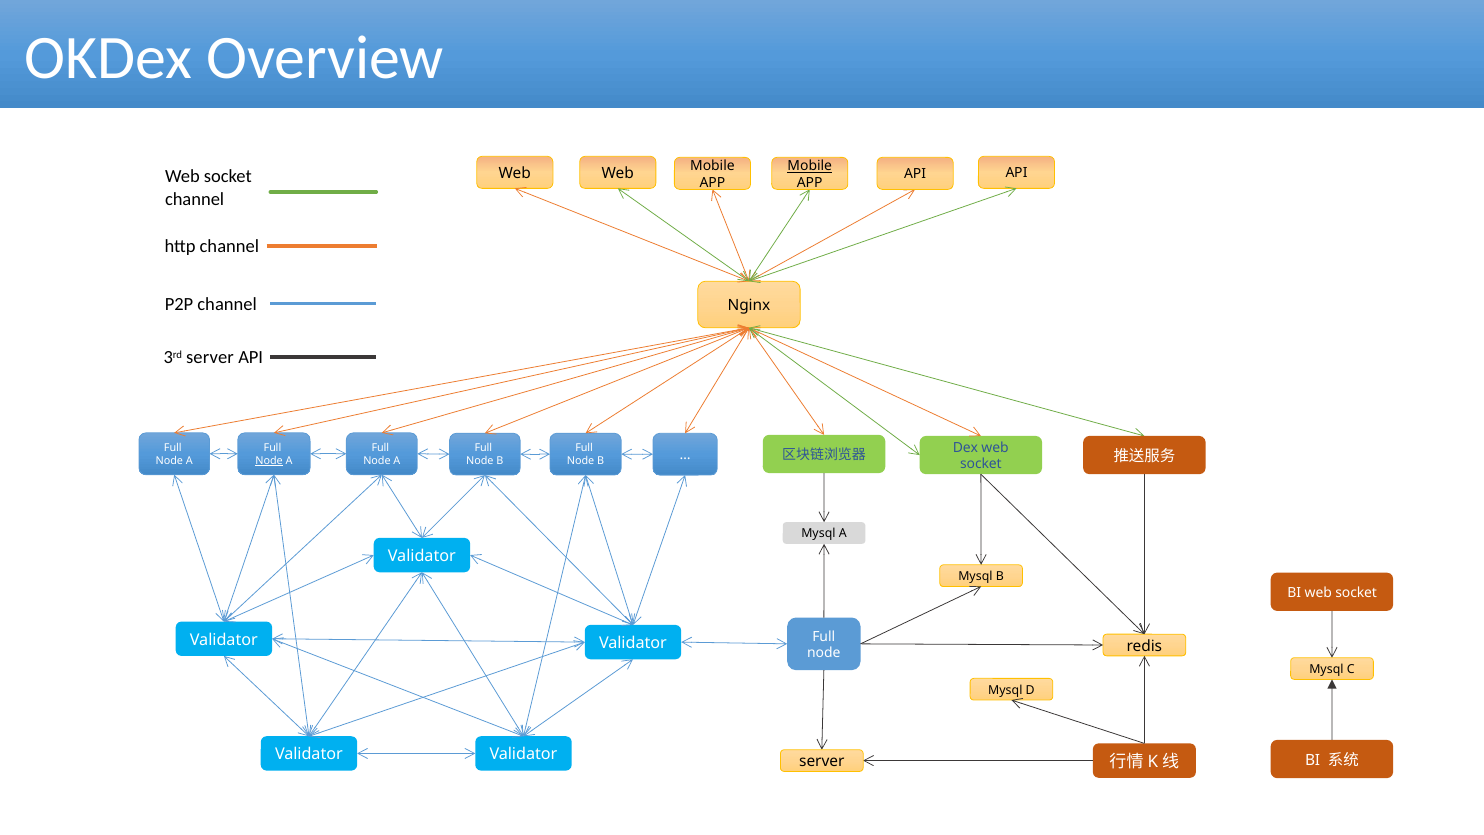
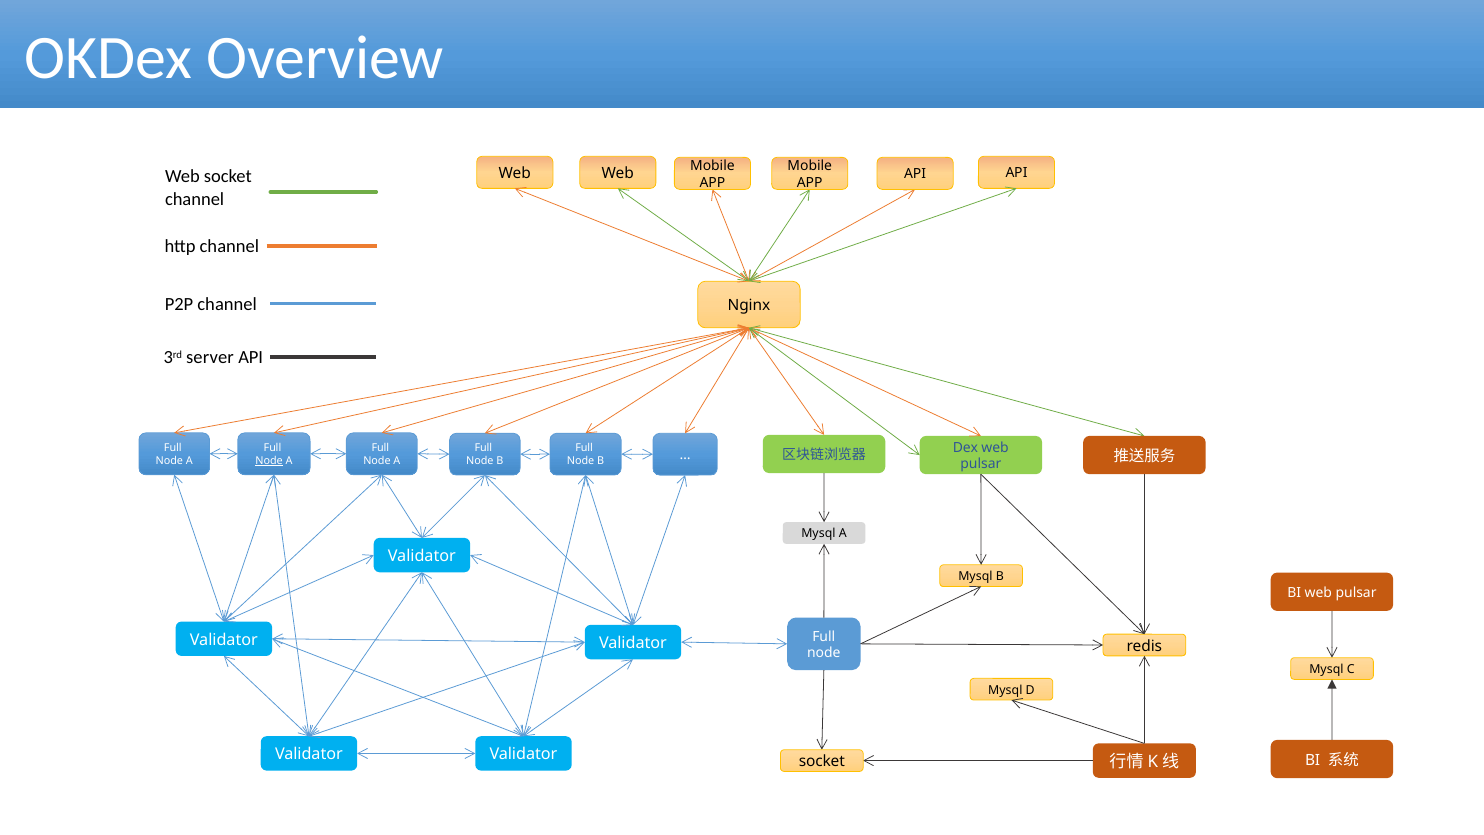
Mobile at (810, 166) underline: present -> none
socket at (981, 464): socket -> pulsar
BI web socket: socket -> pulsar
server at (822, 761): server -> socket
